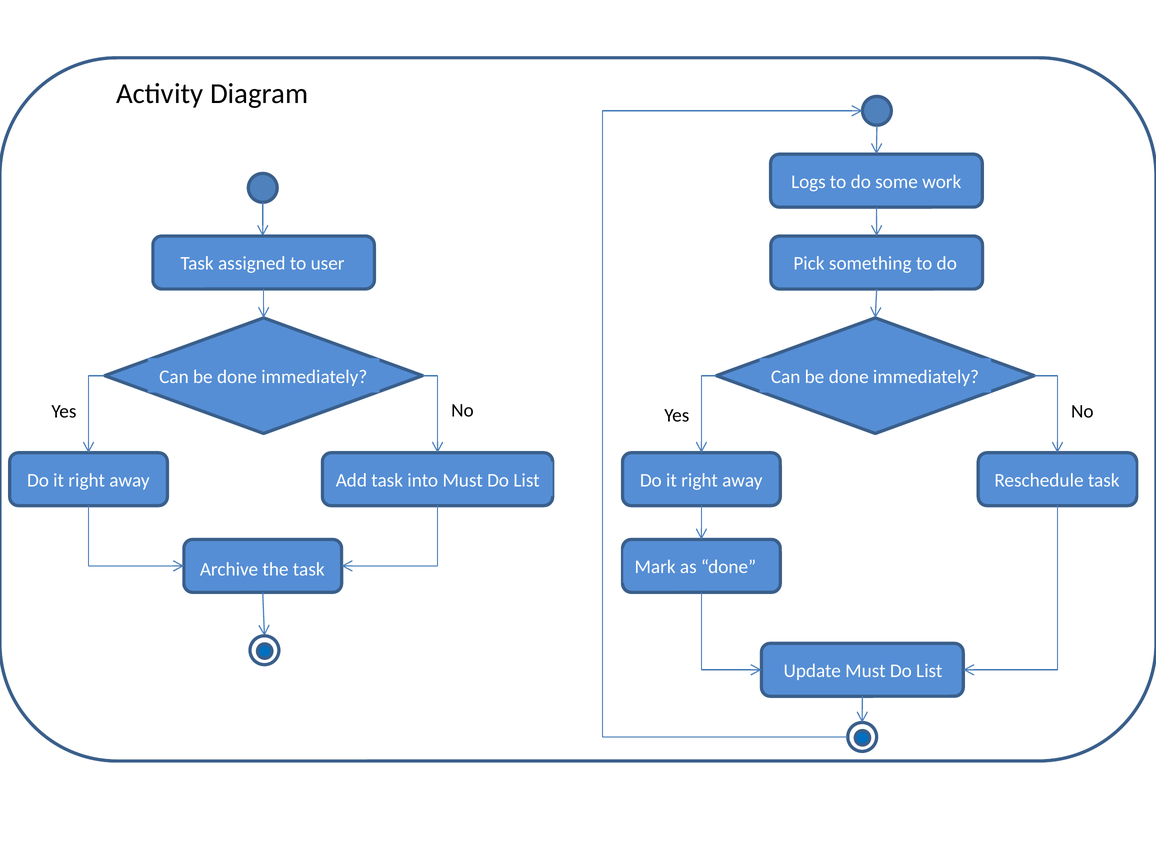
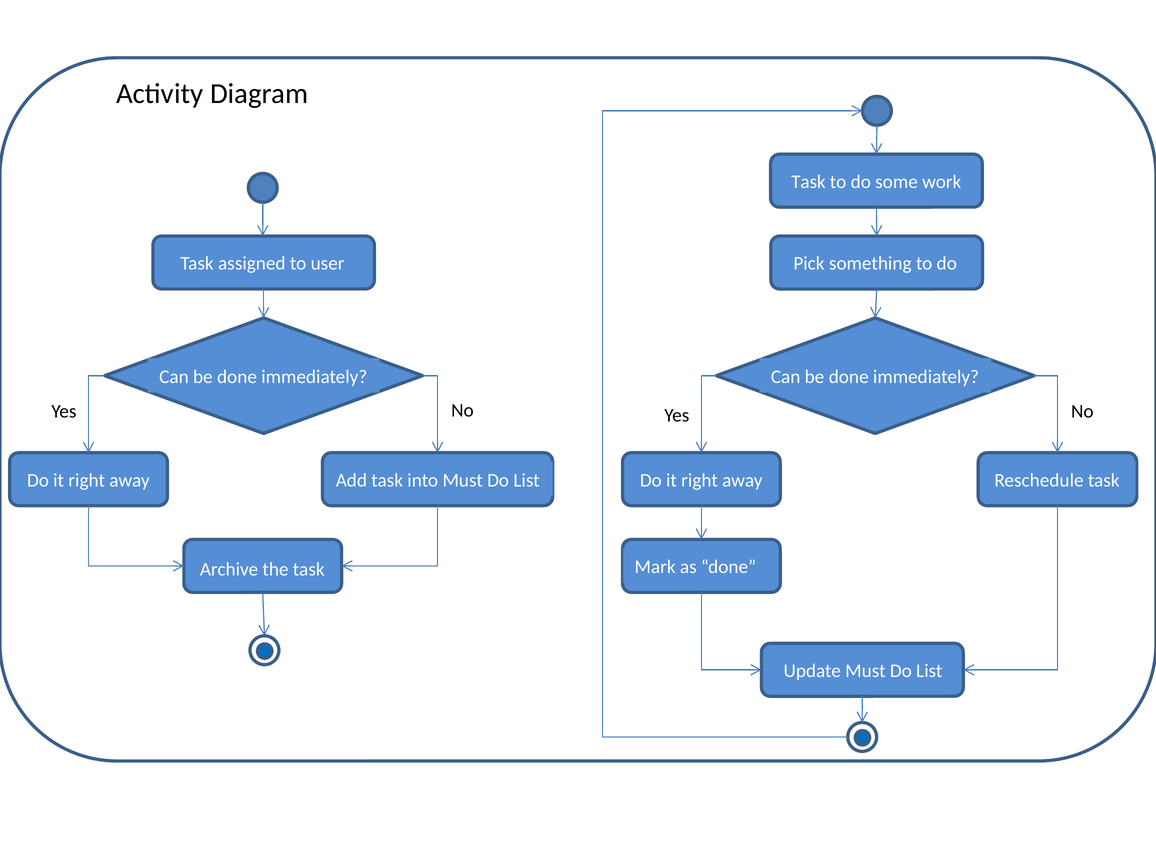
Logs at (808, 182): Logs -> Task
